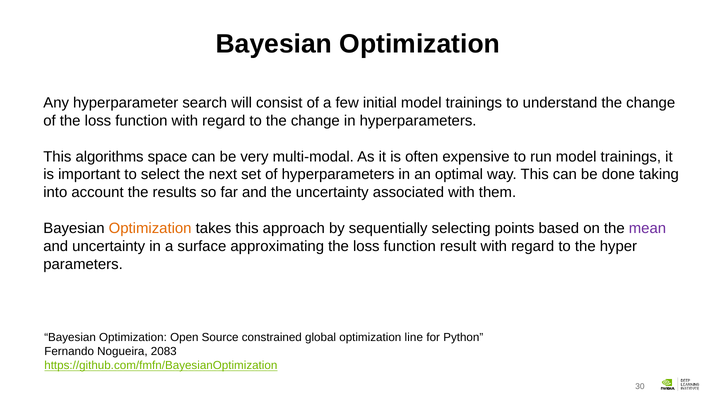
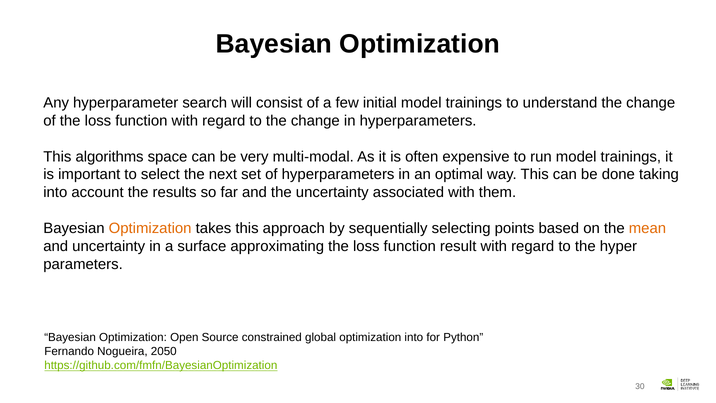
mean colour: purple -> orange
optimization line: line -> into
2083: 2083 -> 2050
